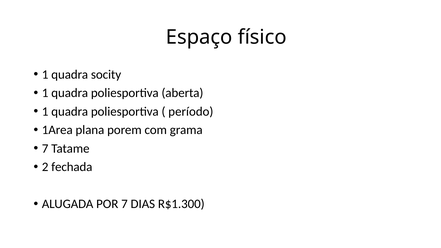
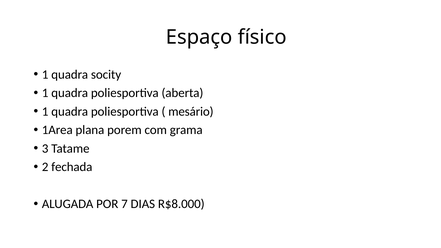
período: período -> mesário
7 at (45, 149): 7 -> 3
R$1.300: R$1.300 -> R$8.000
